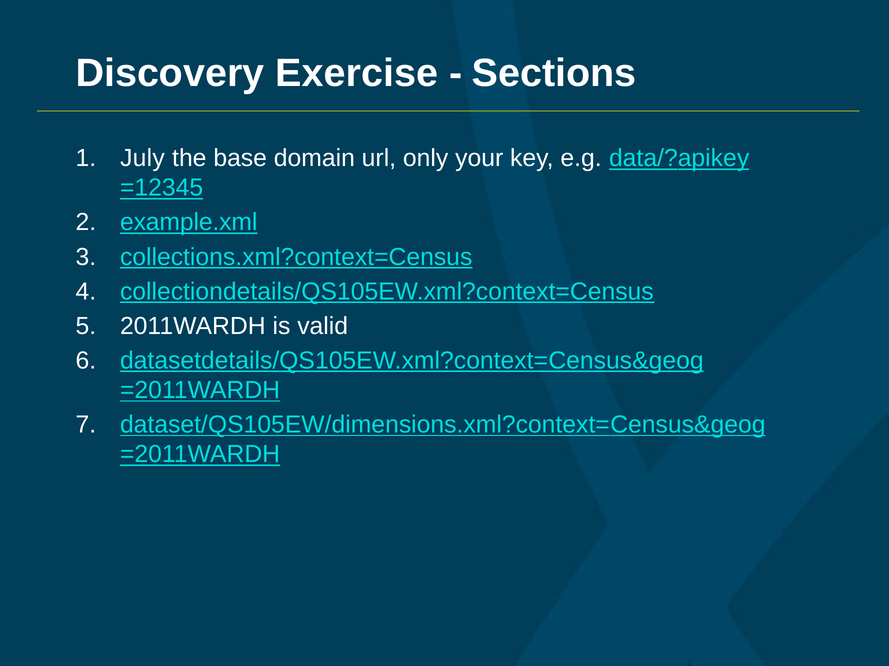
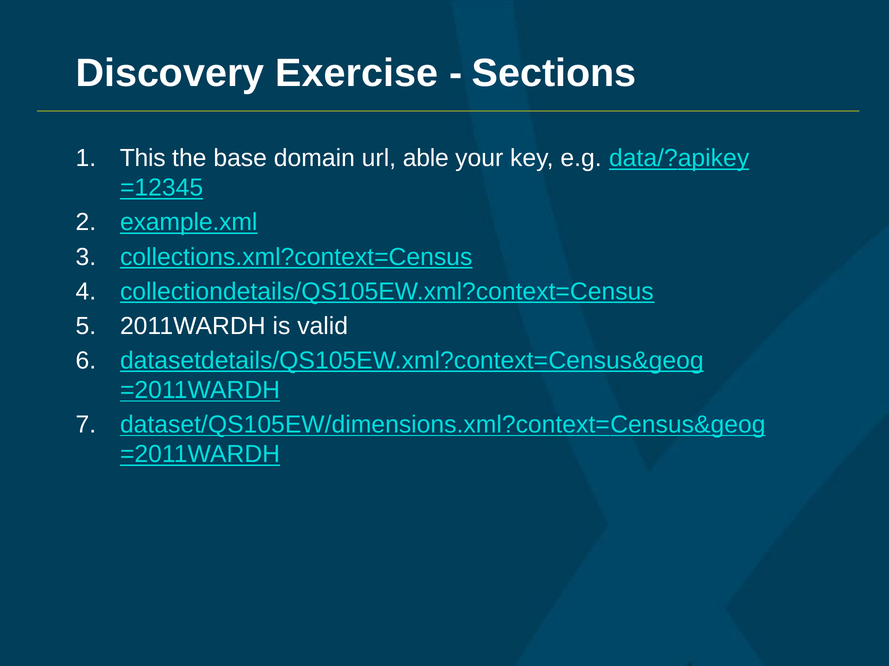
July: July -> This
only: only -> able
